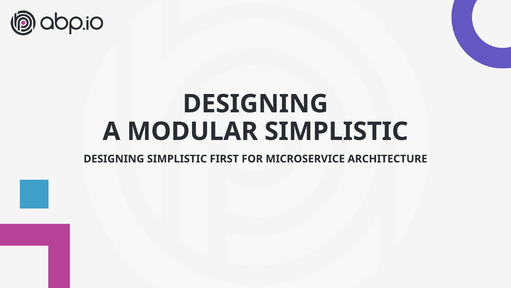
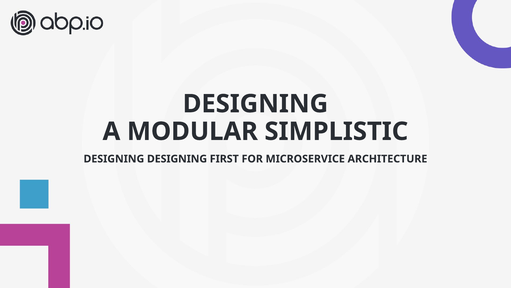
DESIGNING SIMPLISTIC: SIMPLISTIC -> DESIGNING
